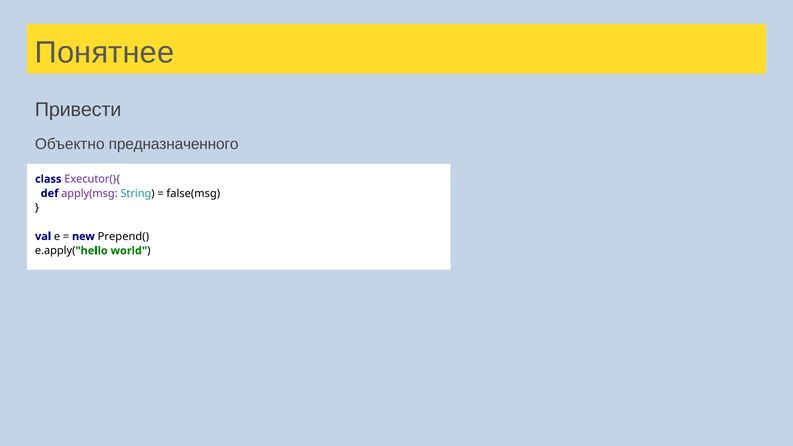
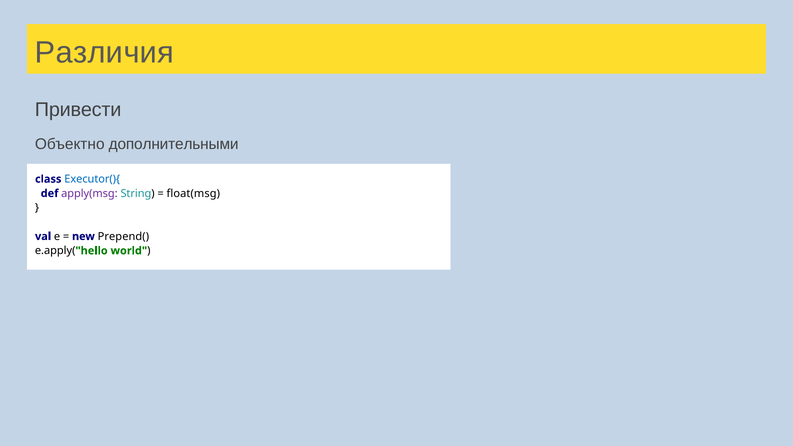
Понятнее: Понятнее -> Различия
предназначенного: предназначенного -> дополнительными
Executor(){ colour: purple -> blue
false(msg: false(msg -> float(msg
